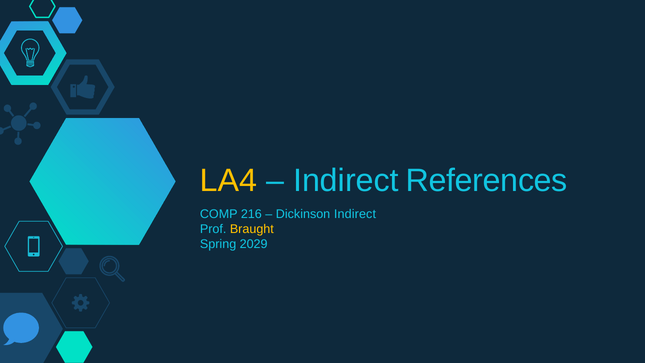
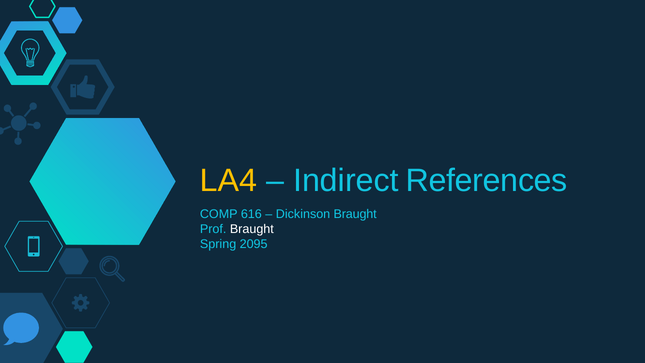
216: 216 -> 616
Dickinson Indirect: Indirect -> Braught
Braught at (252, 229) colour: yellow -> white
2029: 2029 -> 2095
